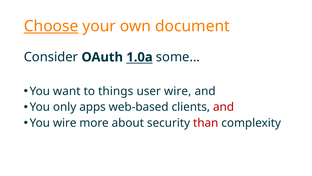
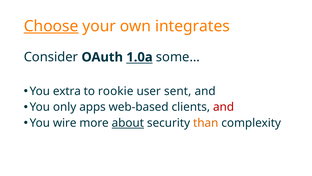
document: document -> integrates
want: want -> extra
things: things -> rookie
user wire: wire -> sent
about underline: none -> present
than colour: red -> orange
